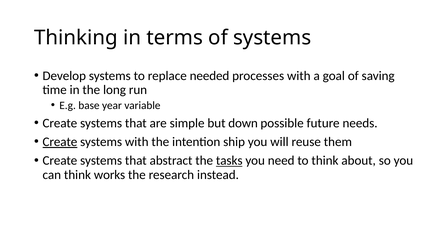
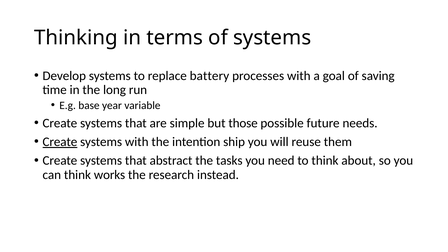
needed: needed -> battery
down: down -> those
tasks underline: present -> none
